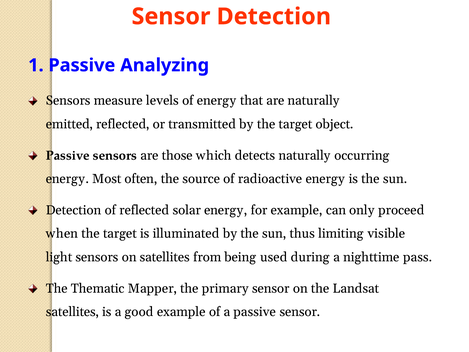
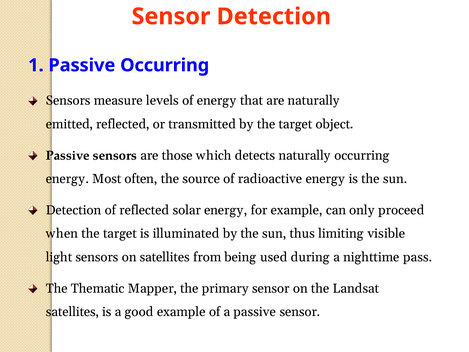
Passive Analyzing: Analyzing -> Occurring
